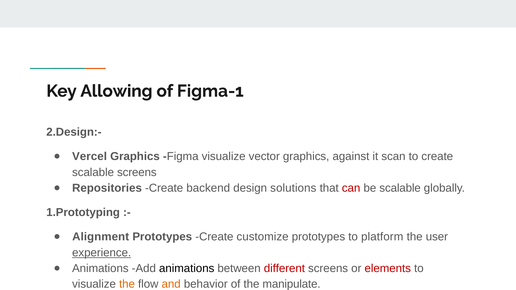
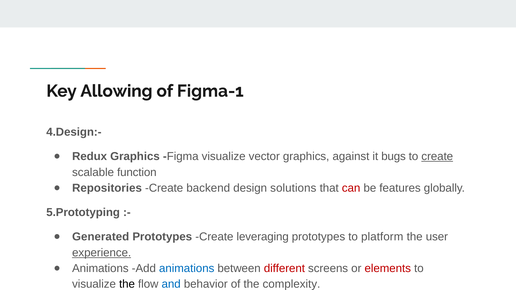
2.Design:-: 2.Design:- -> 4.Design:-
Vercel: Vercel -> Redux
scan: scan -> bugs
create at (437, 157) underline: none -> present
scalable screens: screens -> function
be scalable: scalable -> features
1.Prototyping: 1.Prototyping -> 5.Prototyping
Alignment: Alignment -> Generated
customize: customize -> leveraging
animations at (187, 269) colour: black -> blue
the at (127, 284) colour: orange -> black
and colour: orange -> blue
manipulate: manipulate -> complexity
